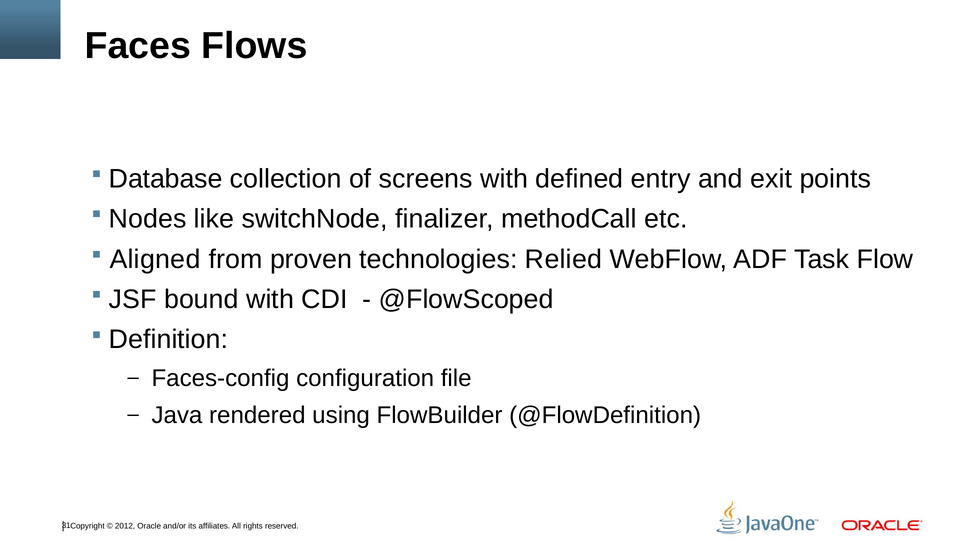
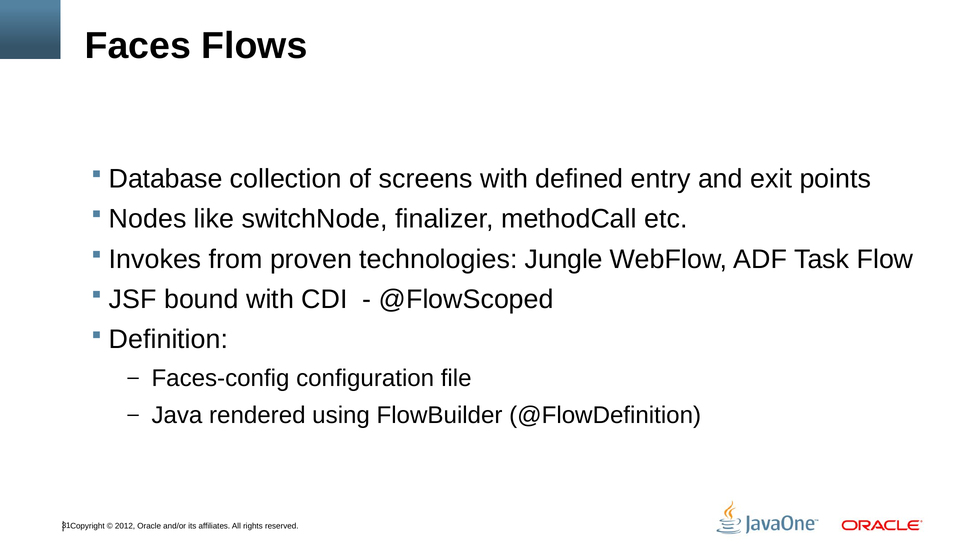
Aligned: Aligned -> Invokes
Relied: Relied -> Jungle
